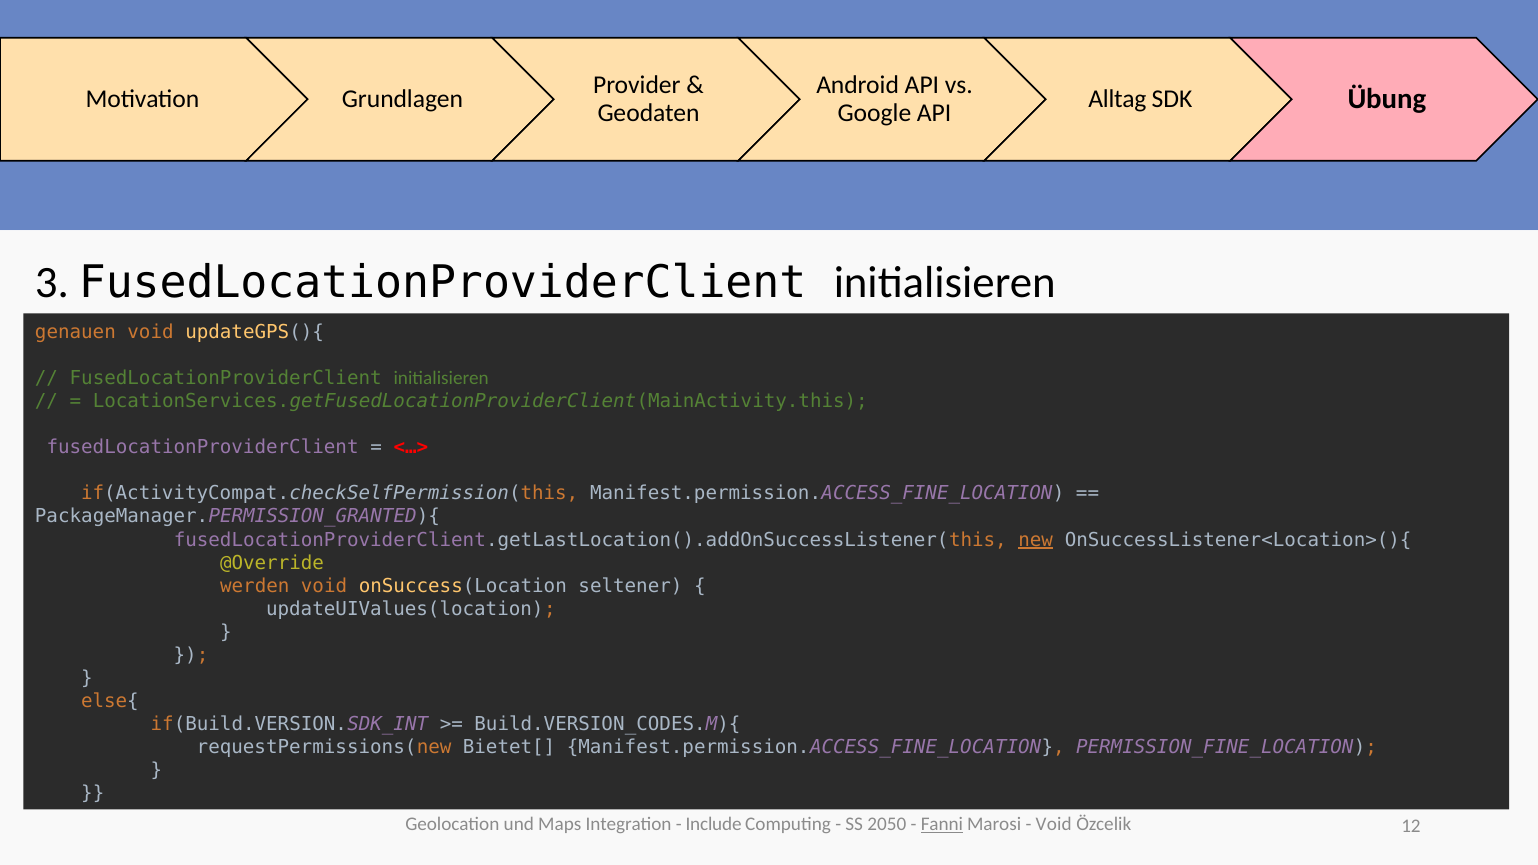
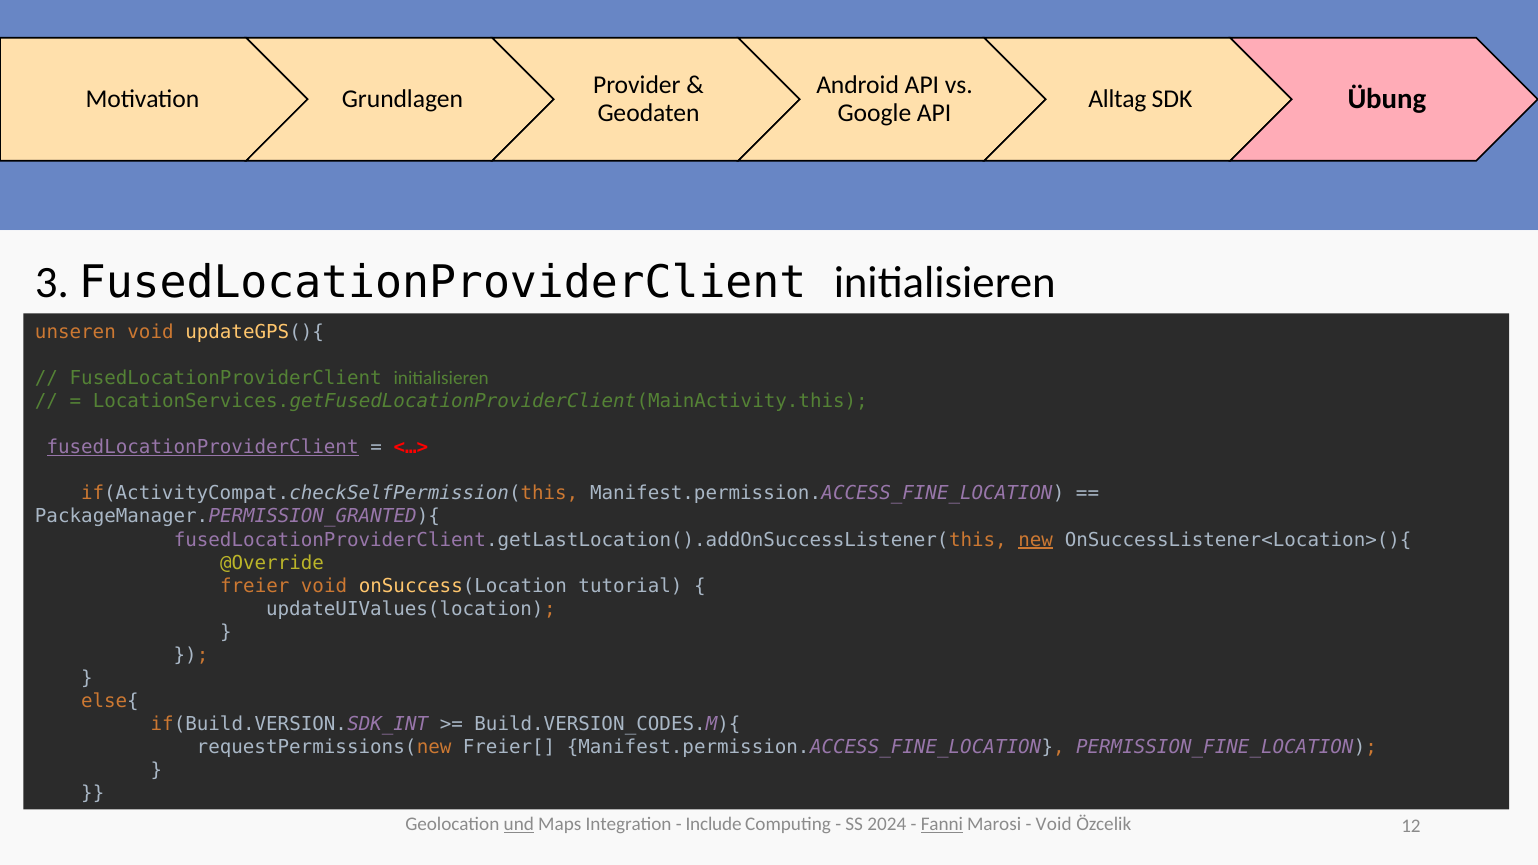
genauen: genauen -> unseren
fusedLocationProviderClient at (203, 447) underline: none -> present
werden: werden -> freier
seltener: seltener -> tutorial
Bietet[: Bietet[ -> Freier[
und underline: none -> present
2050: 2050 -> 2024
